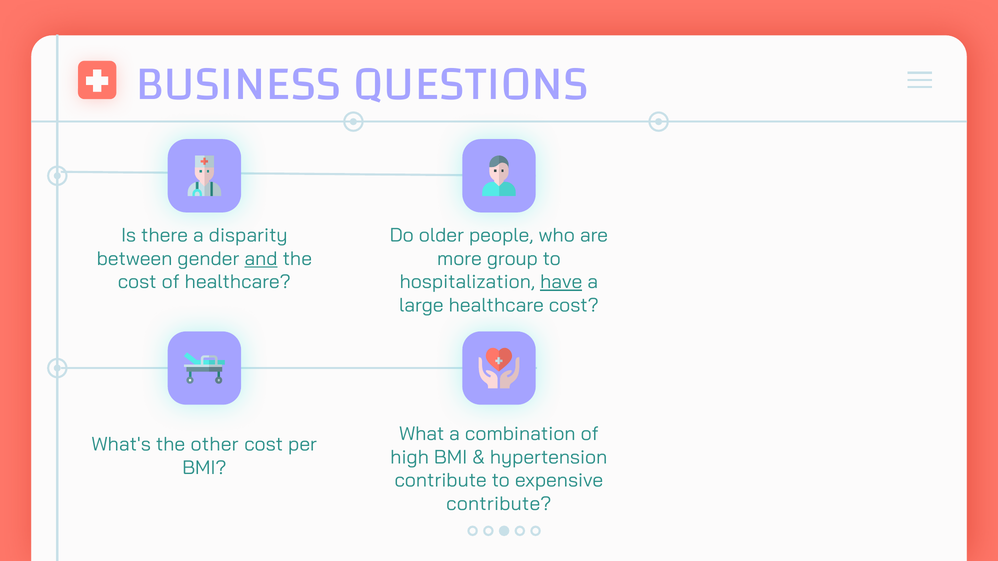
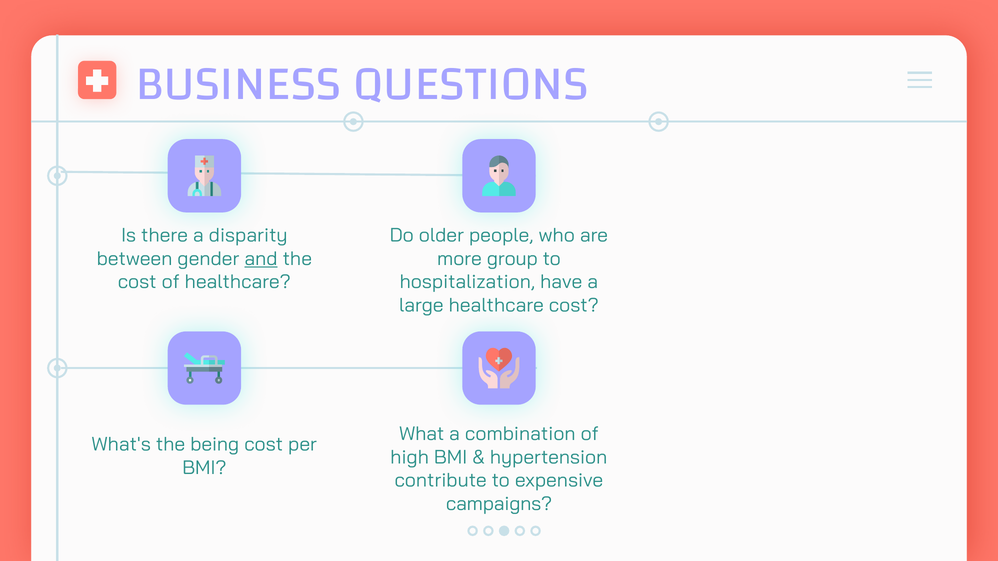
have underline: present -> none
other: other -> being
contribute at (499, 504): contribute -> campaigns
